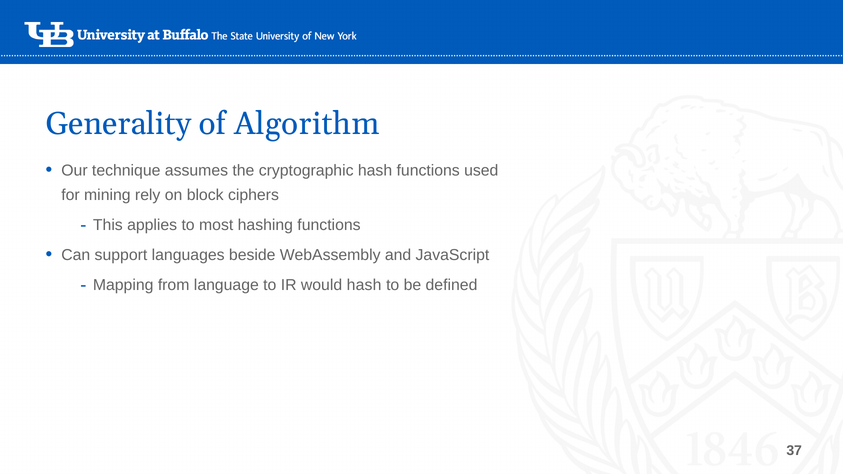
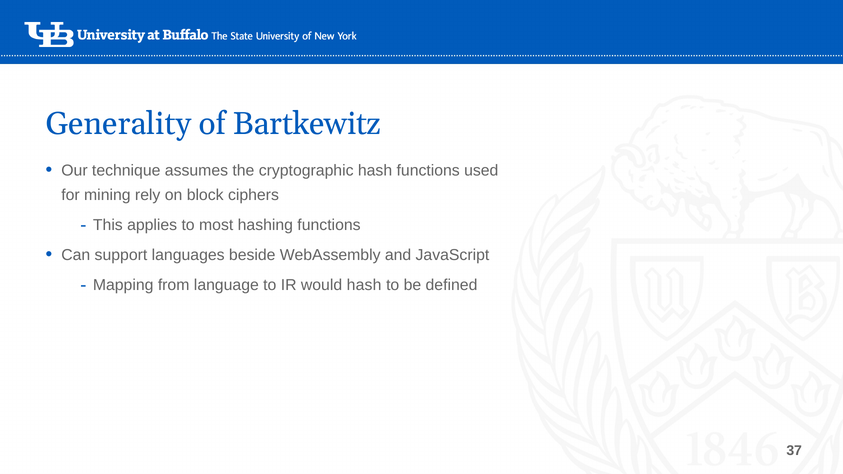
Algorithm: Algorithm -> Bartkewitz
